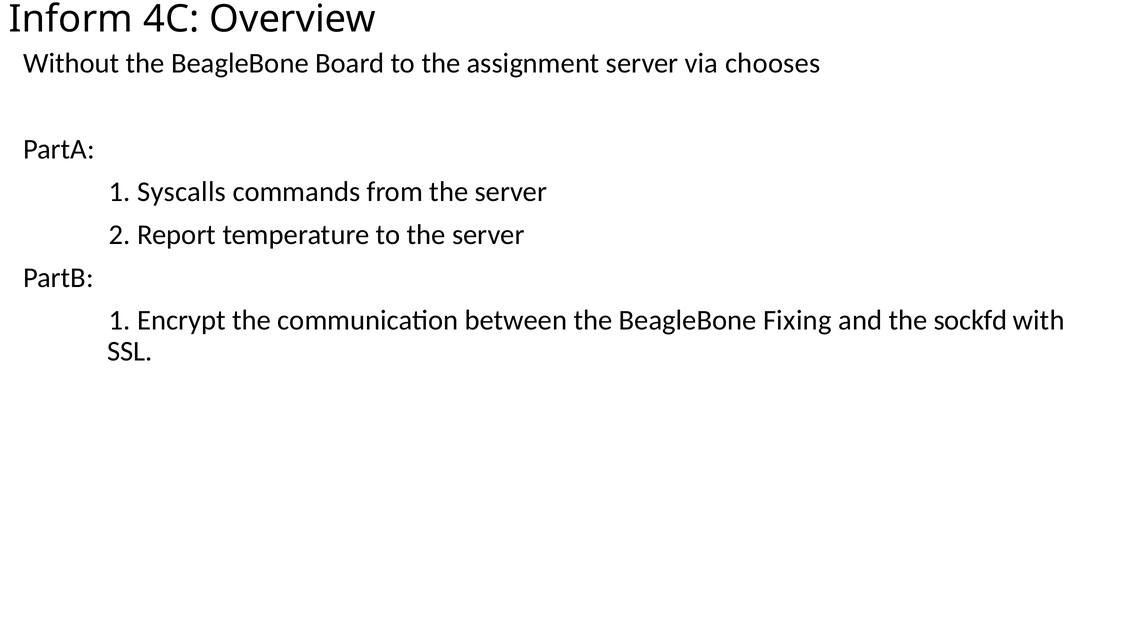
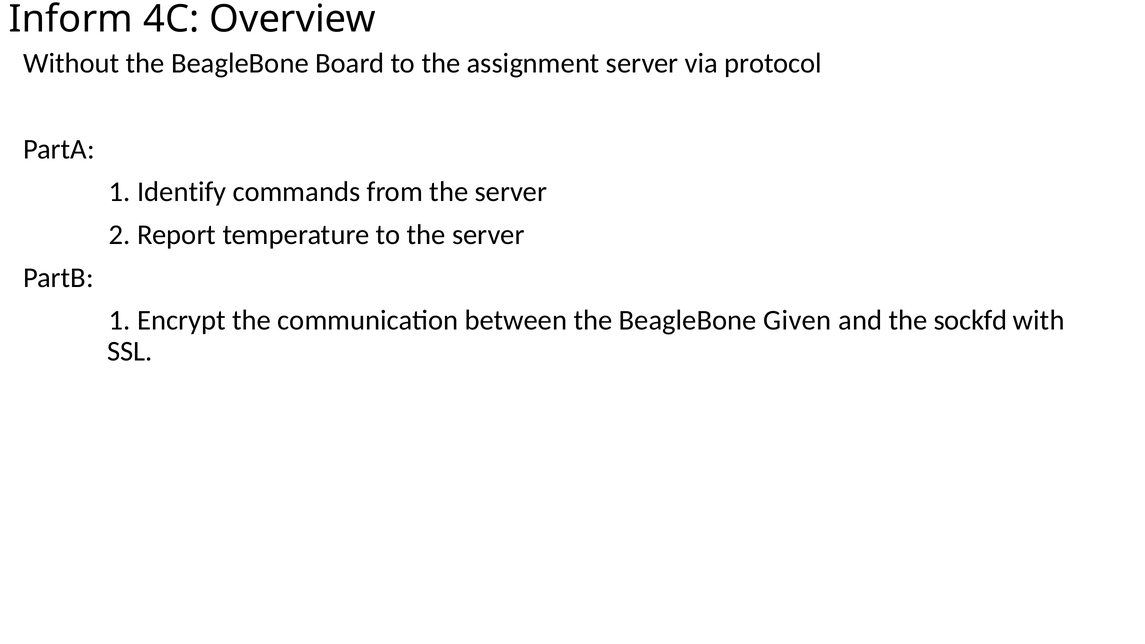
chooses: chooses -> protocol
Syscalls: Syscalls -> Identify
Fixing: Fixing -> Given
